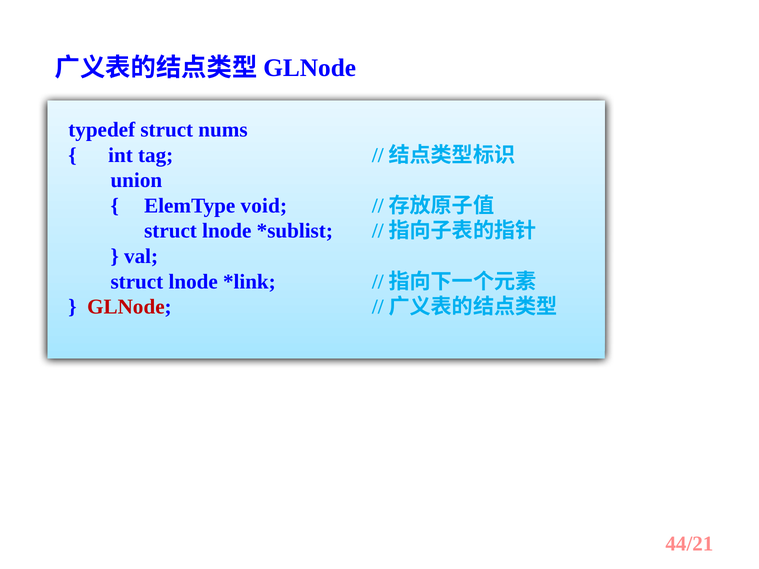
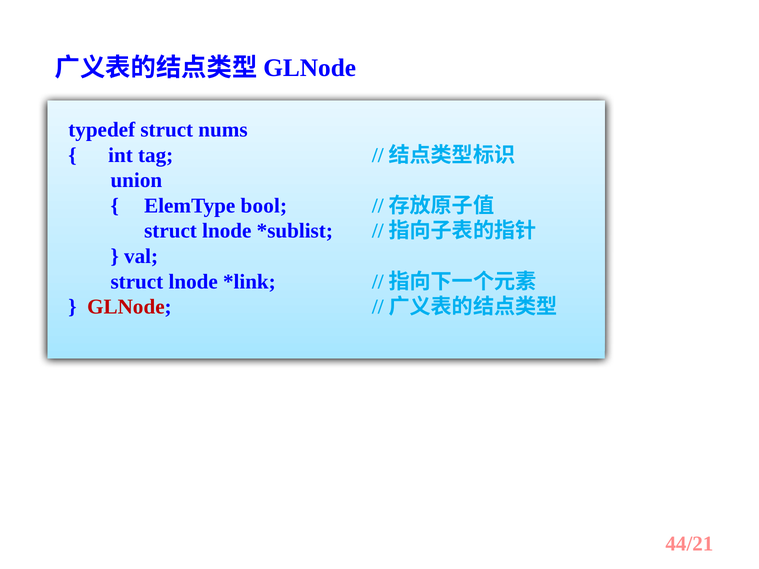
void: void -> bool
